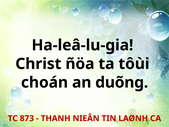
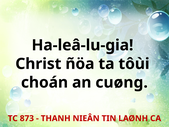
duõng: duõng -> cuøng
